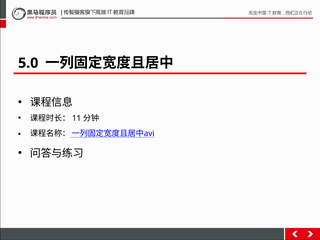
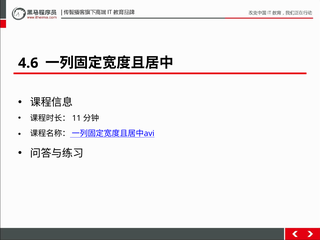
5.0: 5.0 -> 4.6
